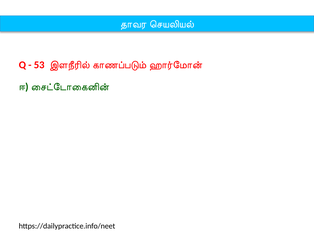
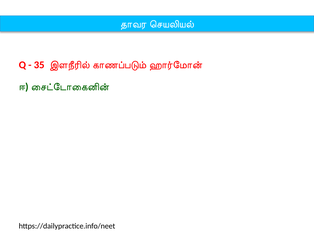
53: 53 -> 35
